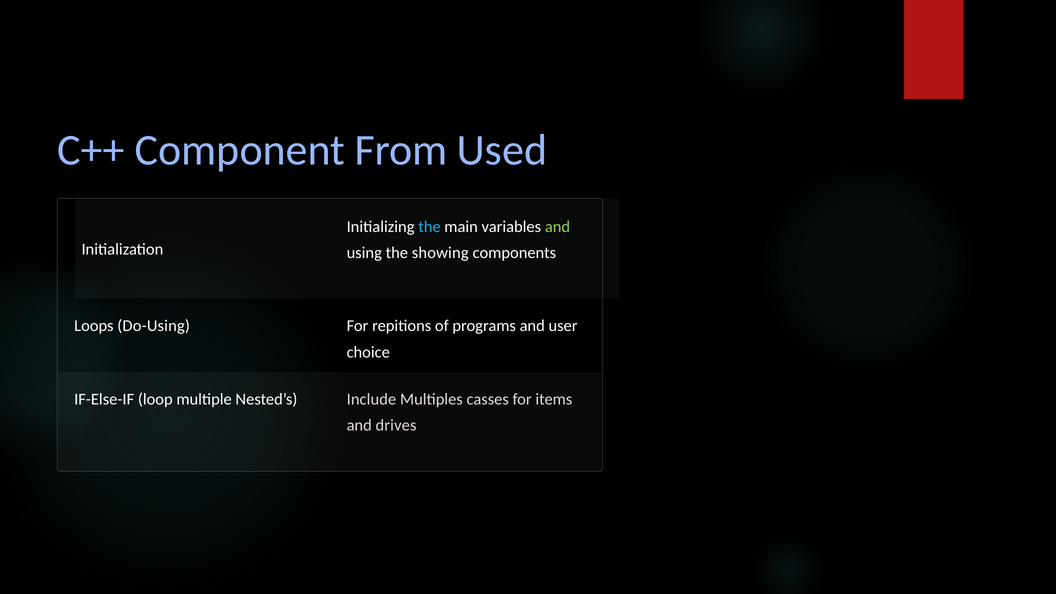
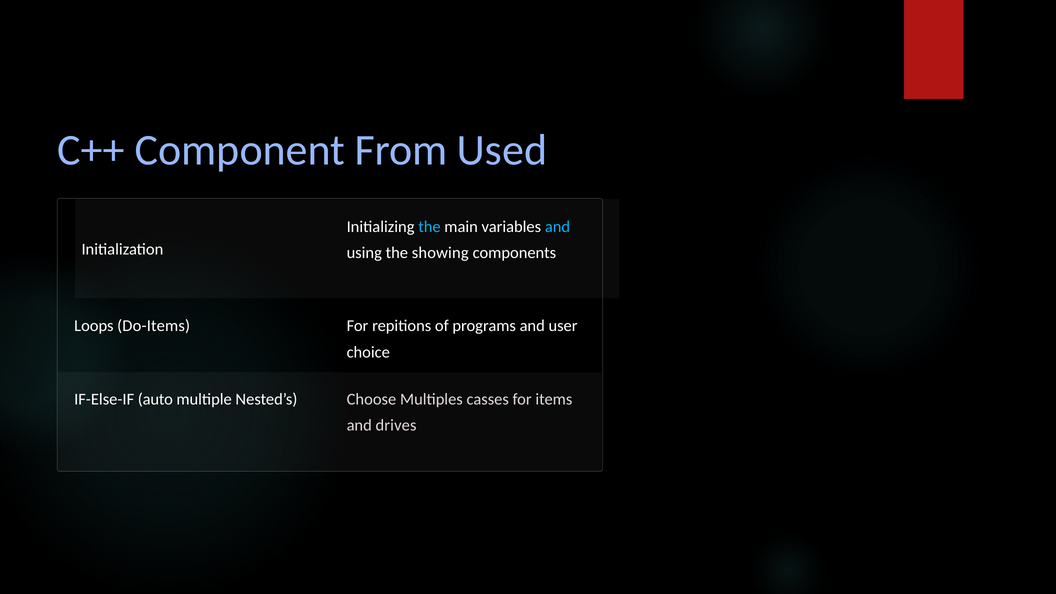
and at (558, 227) colour: light green -> light blue
Do-Using: Do-Using -> Do-Items
loop: loop -> auto
Include: Include -> Choose
